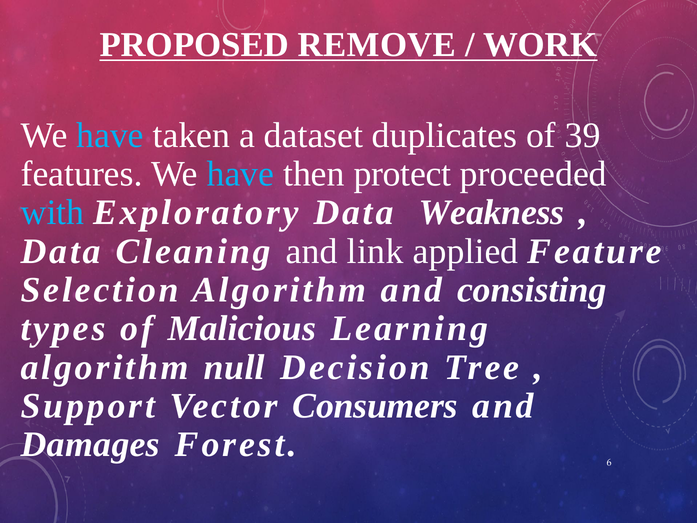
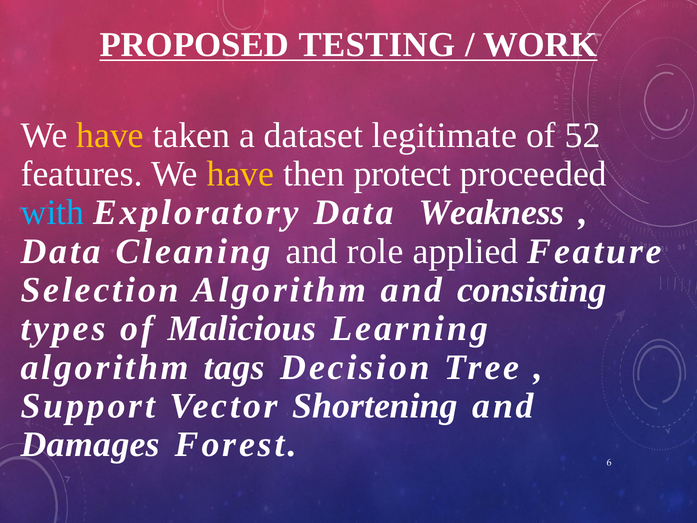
REMOVE: REMOVE -> TESTING
have at (110, 135) colour: light blue -> yellow
duplicates: duplicates -> legitimate
39: 39 -> 52
have at (240, 174) colour: light blue -> yellow
link: link -> role
null: null -> tags
Consumers: Consumers -> Shortening
